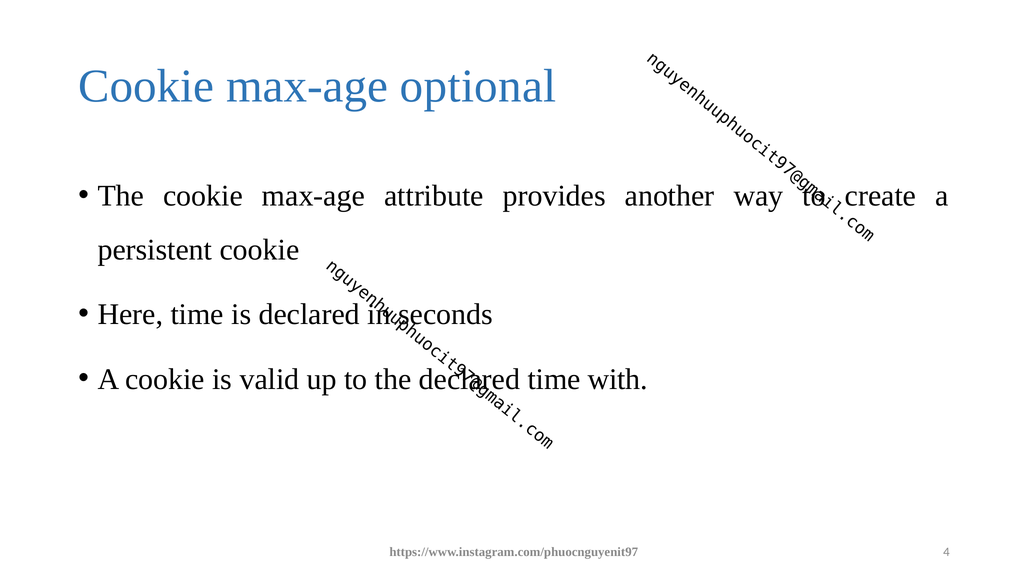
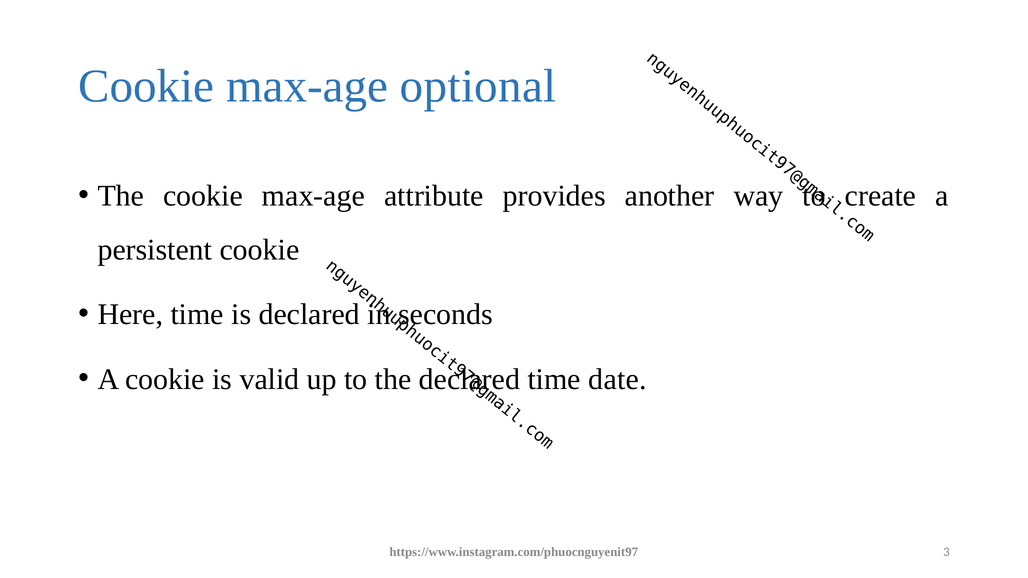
with: with -> date
4: 4 -> 3
